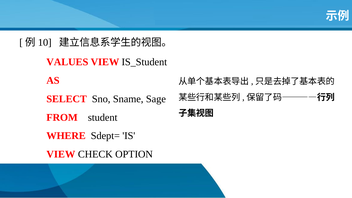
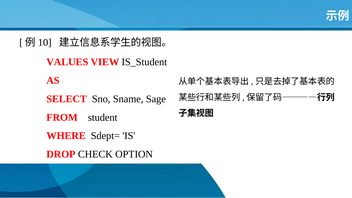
VIEW at (61, 154): VIEW -> DROP
